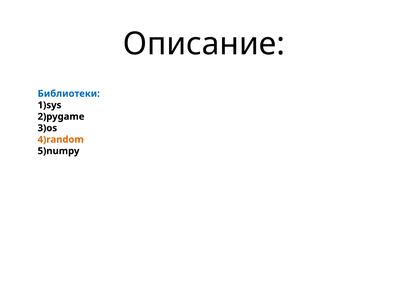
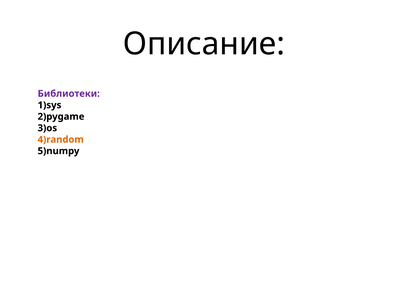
Библиотеки colour: blue -> purple
